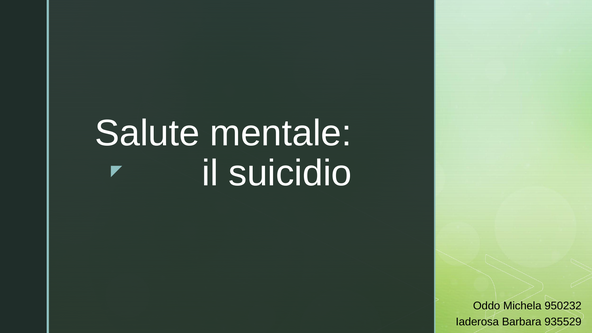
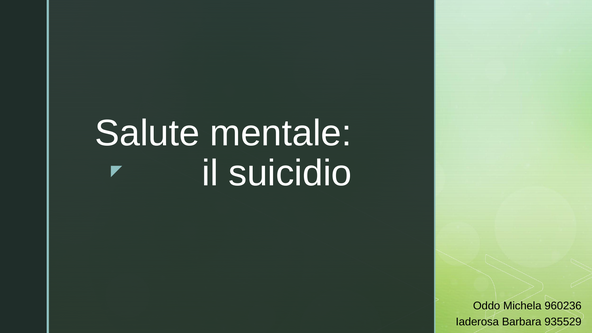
950232: 950232 -> 960236
